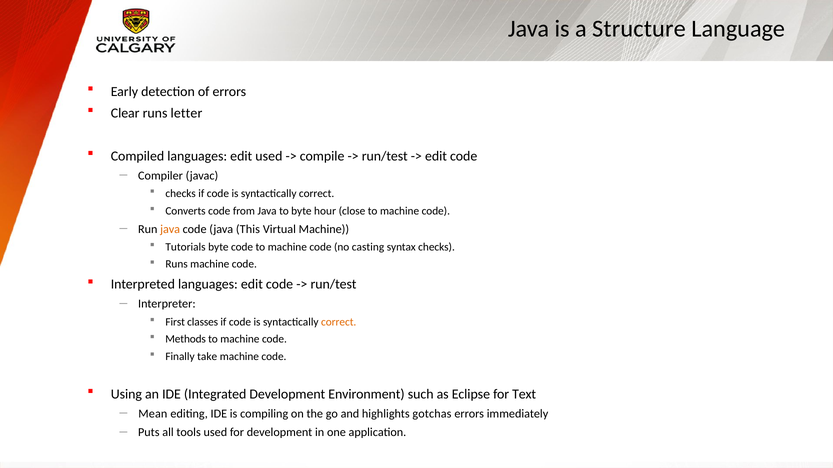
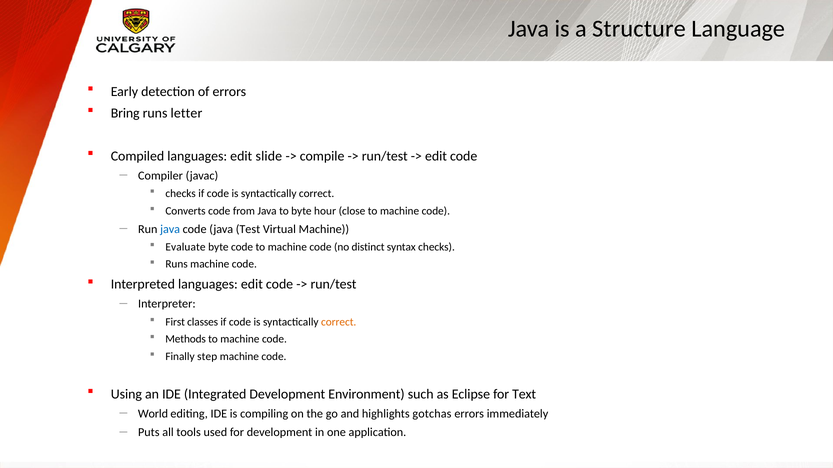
Clear: Clear -> Bring
edit used: used -> slide
java at (170, 229) colour: orange -> blue
This: This -> Test
Tutorials: Tutorials -> Evaluate
casting: casting -> distinct
take: take -> step
Mean: Mean -> World
